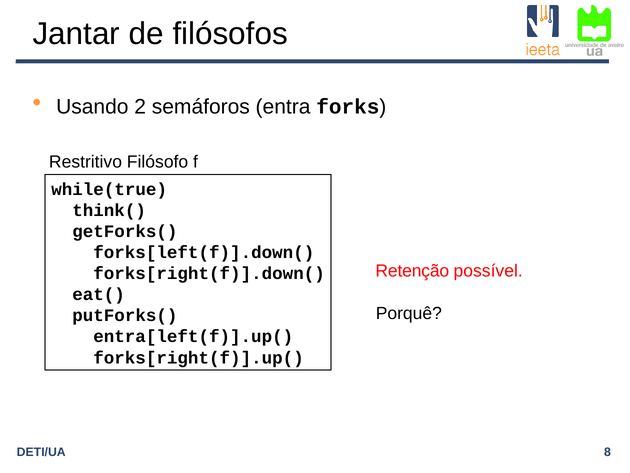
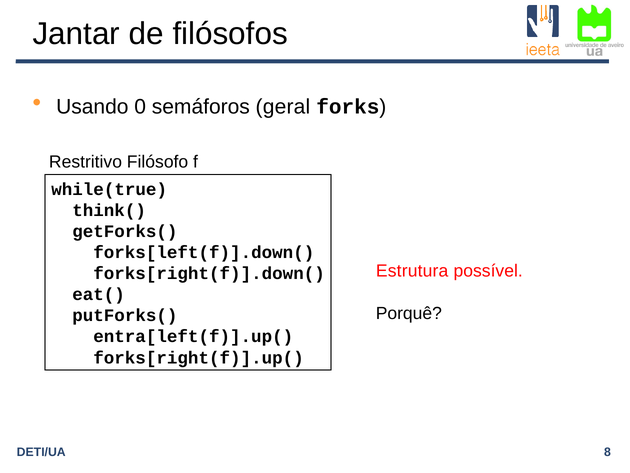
2: 2 -> 0
entra: entra -> geral
Retenção: Retenção -> Estrutura
